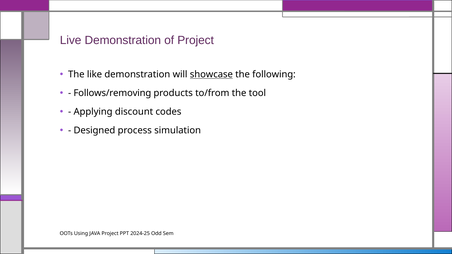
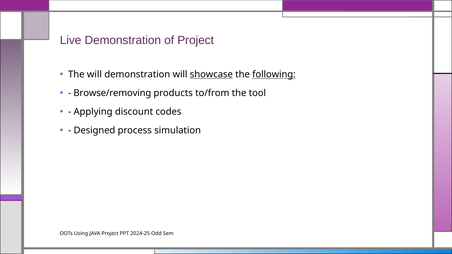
The like: like -> will
following underline: none -> present
Follows/removing: Follows/removing -> Browse/removing
